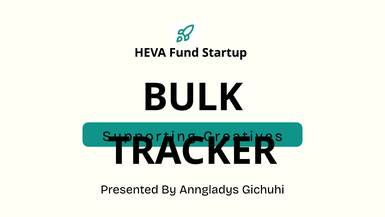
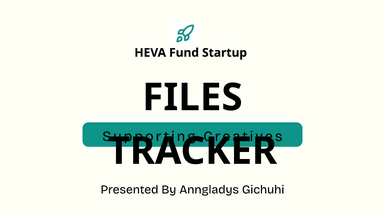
BULK: BULK -> FILES
